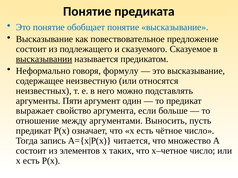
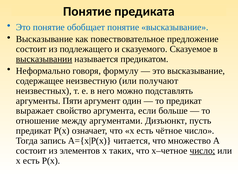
относятся: относятся -> получают
Выносить: Выносить -> Дизъюнкт
число at (202, 151) underline: none -> present
